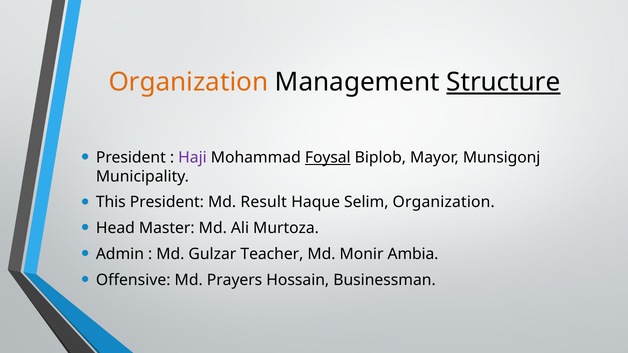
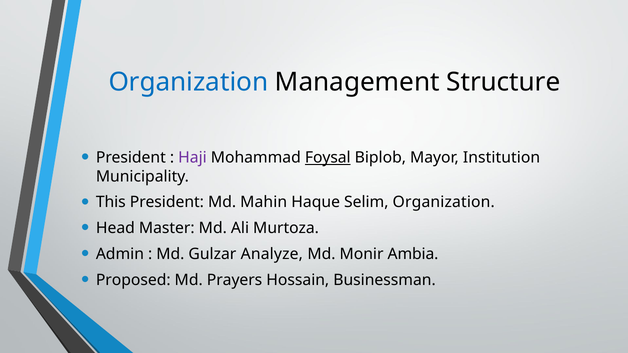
Organization at (188, 82) colour: orange -> blue
Structure underline: present -> none
Munsigonj: Munsigonj -> Institution
Result: Result -> Mahin
Teacher: Teacher -> Analyze
Offensive: Offensive -> Proposed
